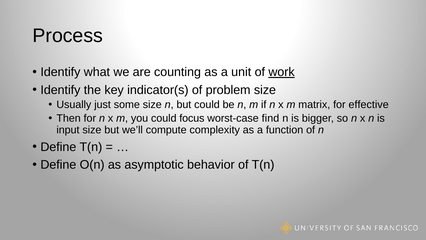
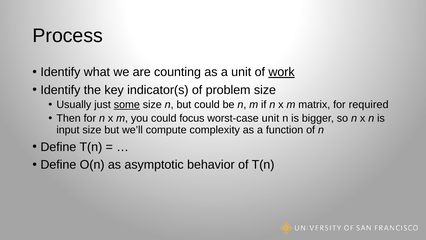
some underline: none -> present
effective: effective -> required
worst-case find: find -> unit
